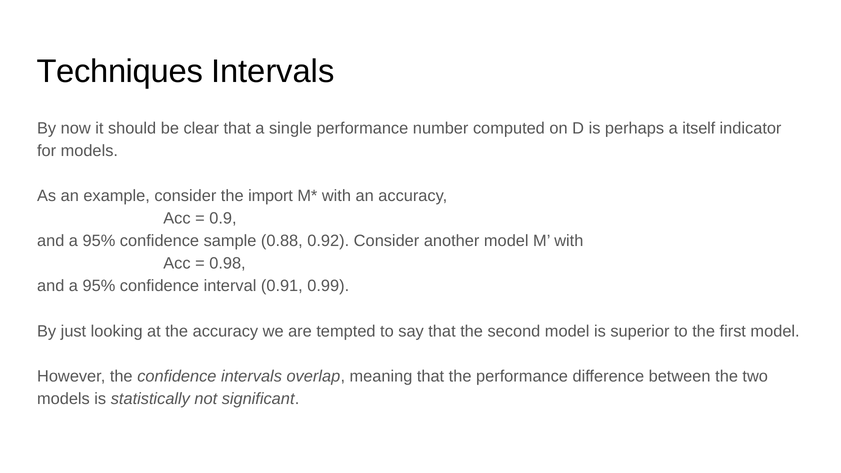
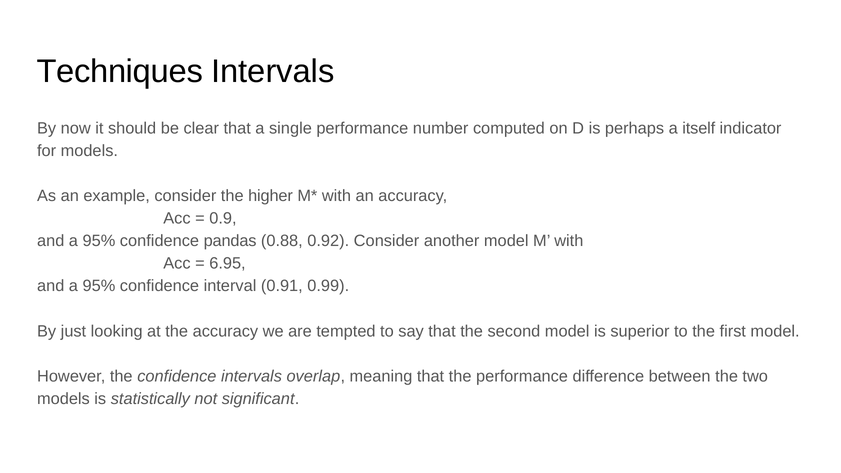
import: import -> higher
sample: sample -> pandas
0.98: 0.98 -> 6.95
